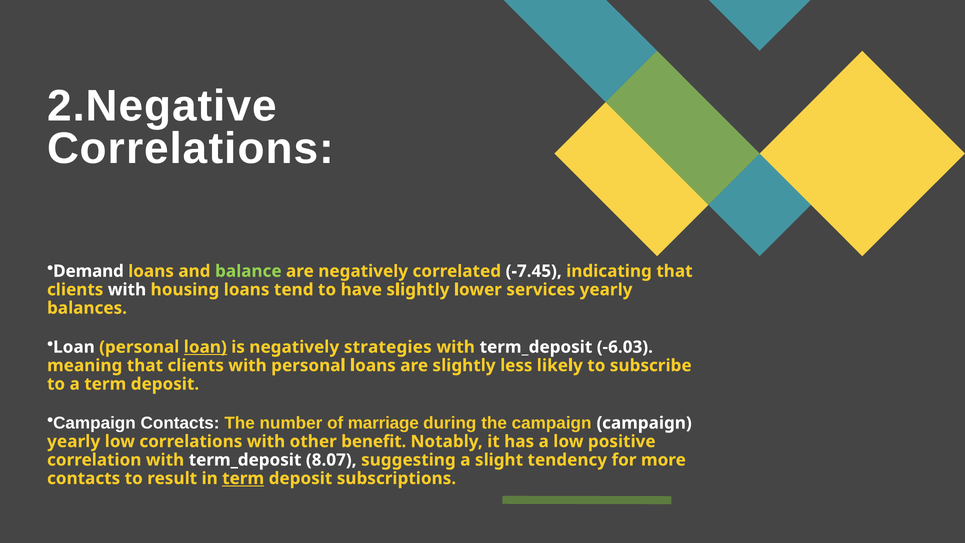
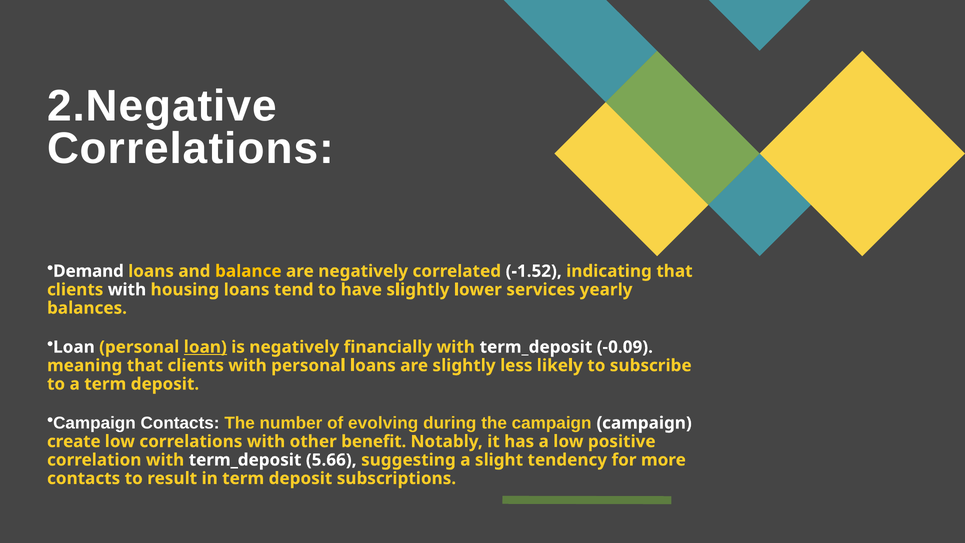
balance colour: light green -> yellow
-7.45: -7.45 -> -1.52
strategies: strategies -> financially
-6.03: -6.03 -> -0.09
marriage: marriage -> evolving
yearly at (74, 441): yearly -> create
8.07: 8.07 -> 5.66
term at (243, 478) underline: present -> none
